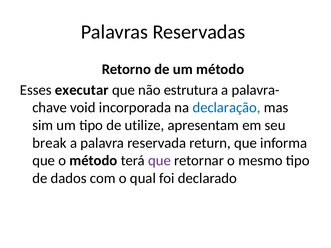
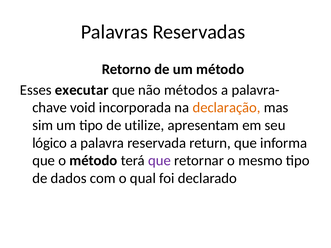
estrutura: estrutura -> métodos
declaração colour: blue -> orange
break: break -> lógico
